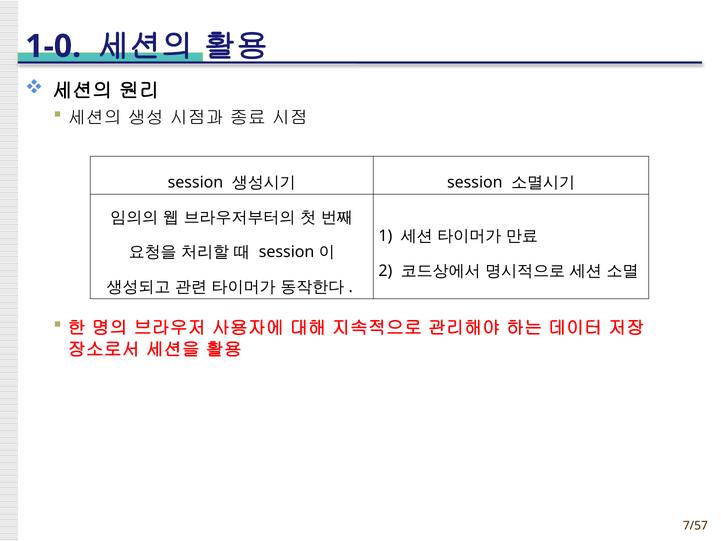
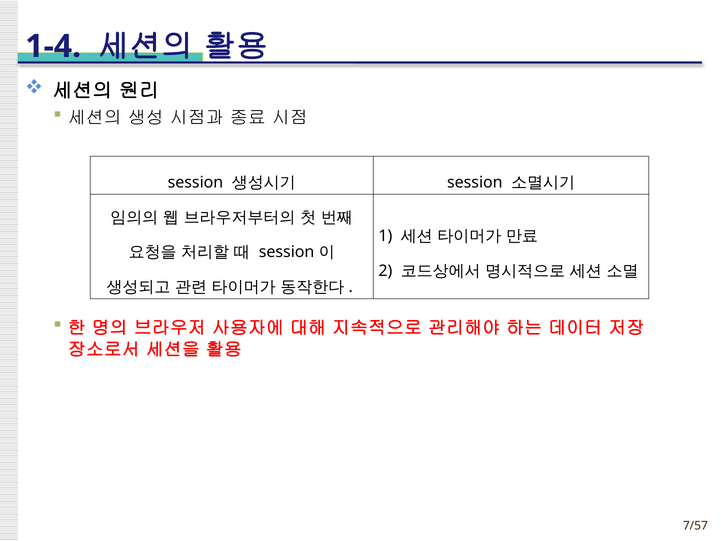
1-0: 1-0 -> 1-4
